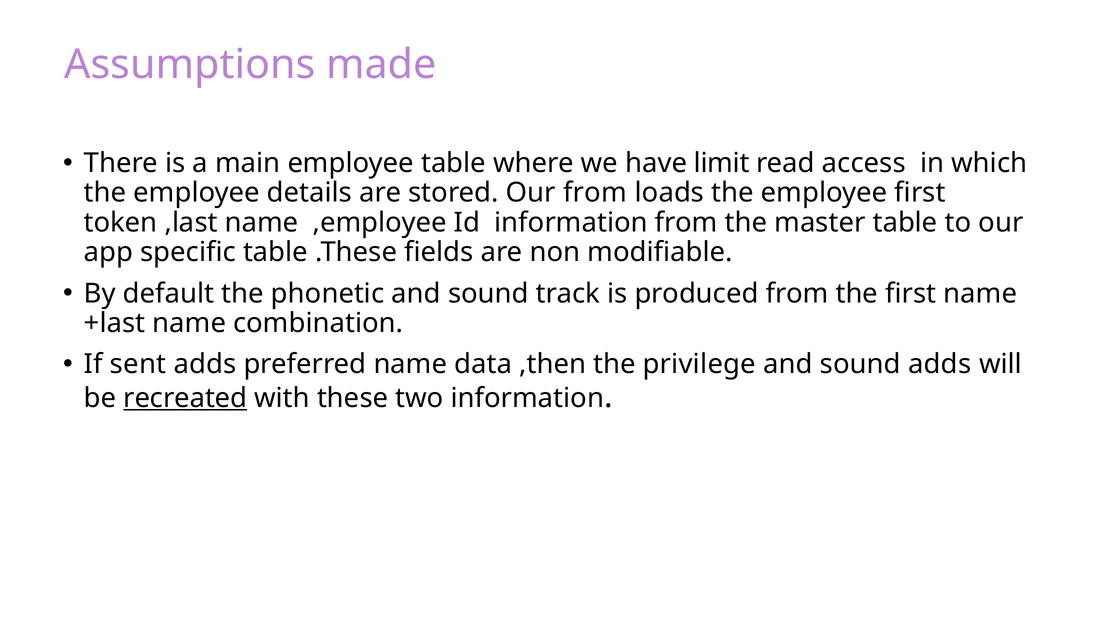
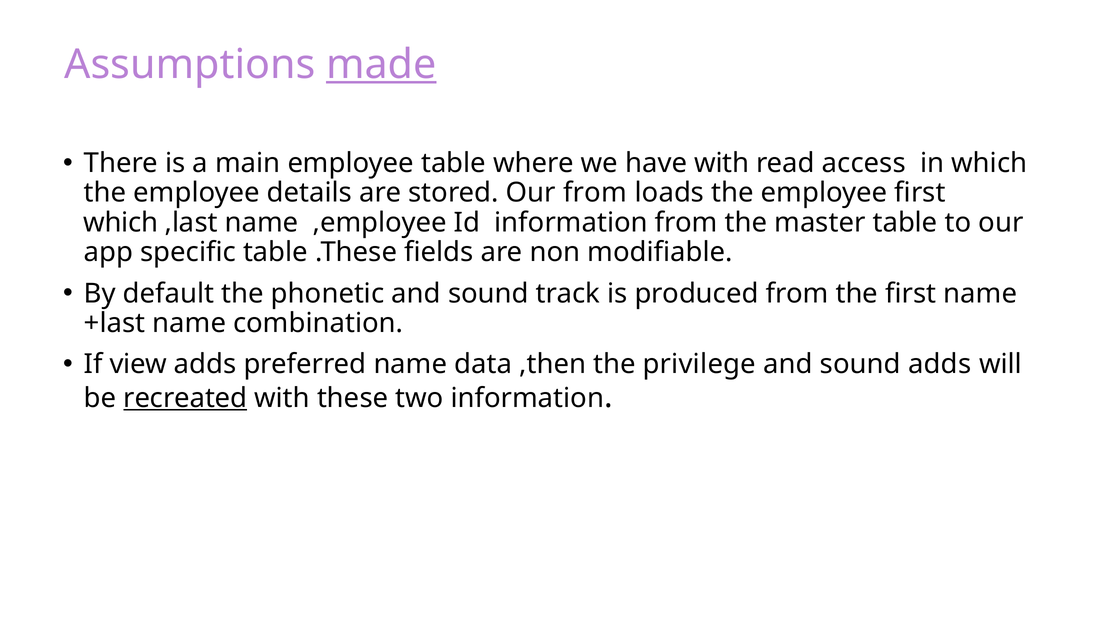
made underline: none -> present
have limit: limit -> with
token at (121, 223): token -> which
sent: sent -> view
